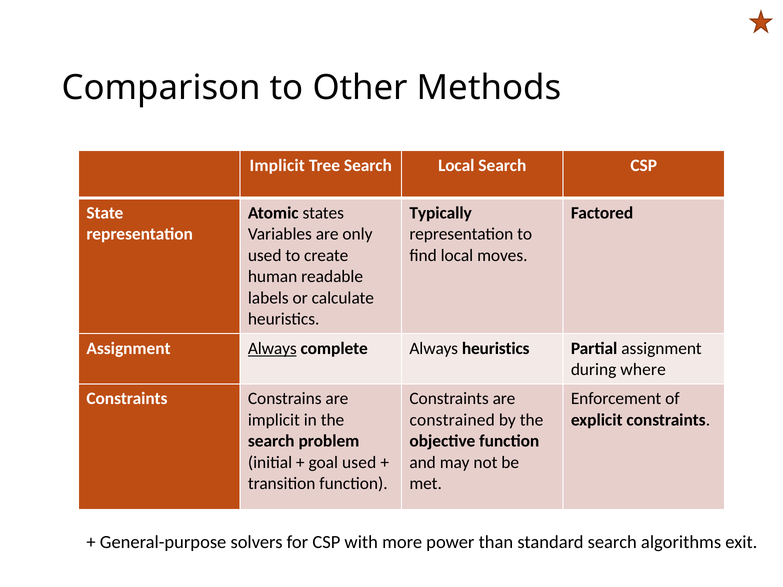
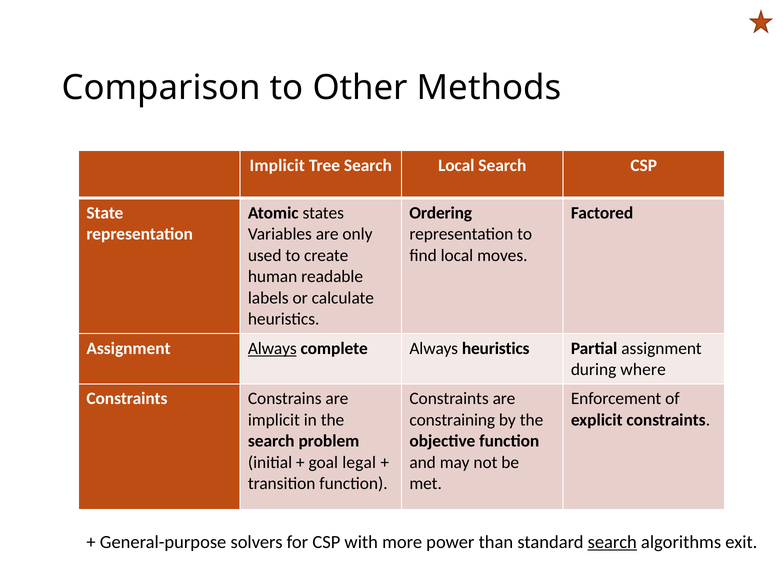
Typically: Typically -> Ordering
constrained: constrained -> constraining
goal used: used -> legal
search at (612, 542) underline: none -> present
